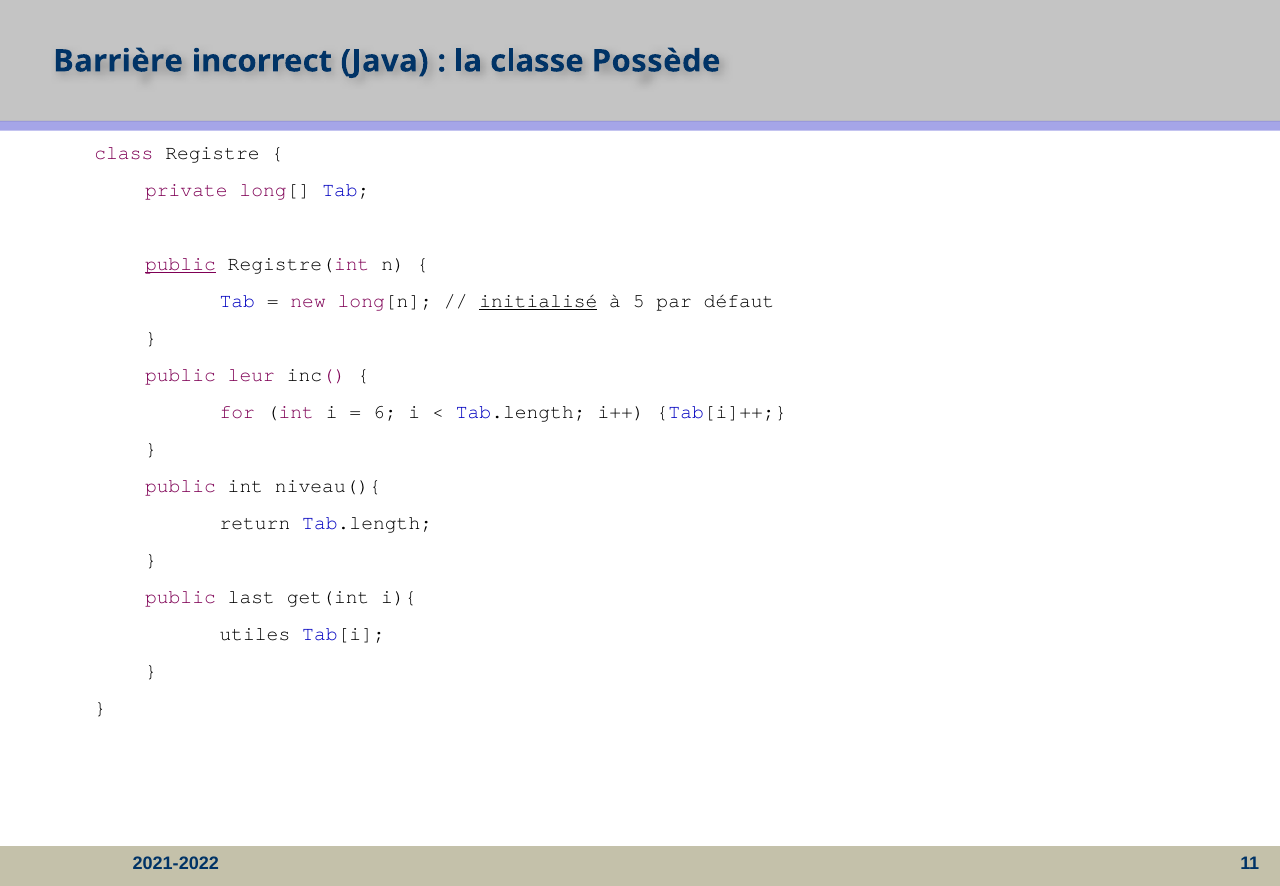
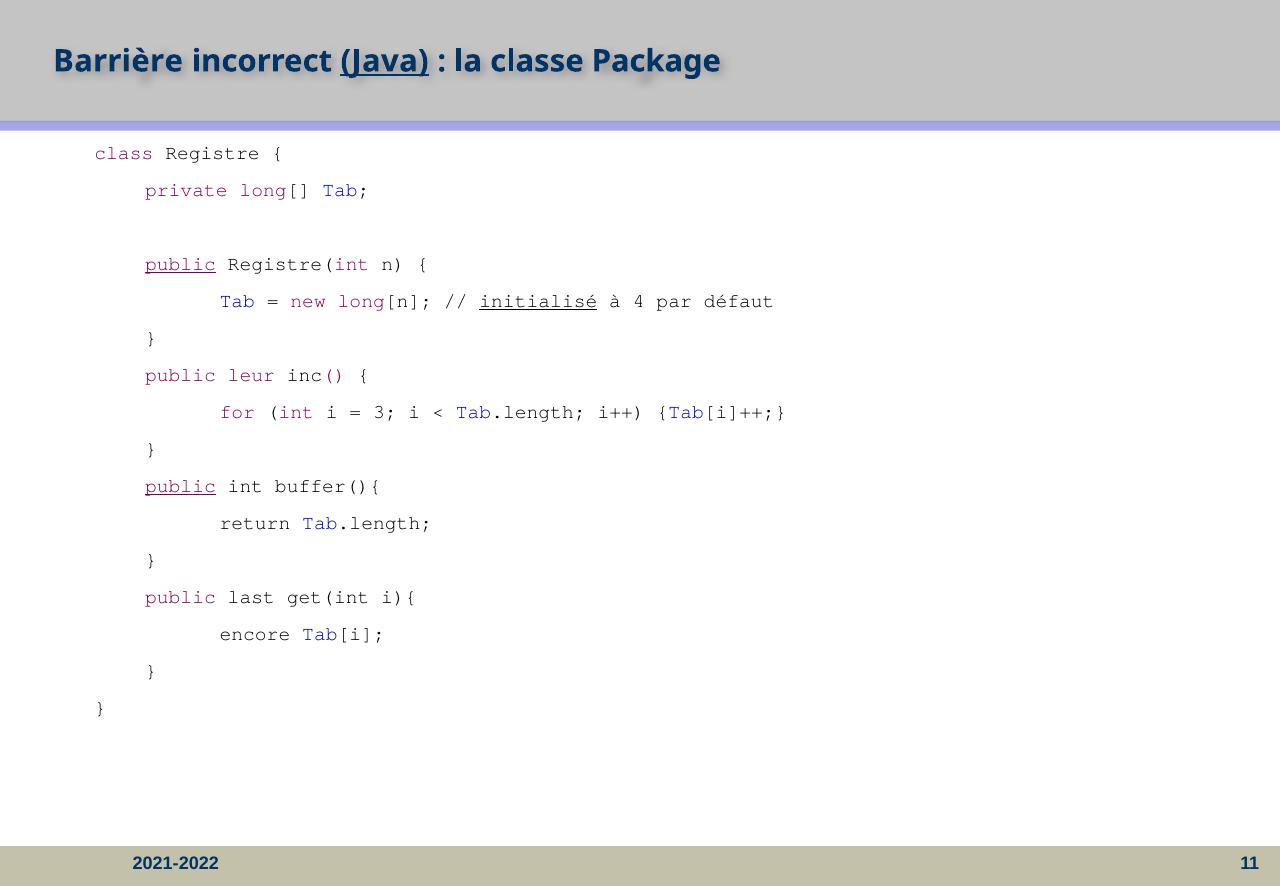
Java underline: none -> present
Possède: Possède -> Package
5: 5 -> 4
6: 6 -> 3
public at (180, 486) underline: none -> present
niveau(){: niveau(){ -> buffer(){
utiles: utiles -> encore
